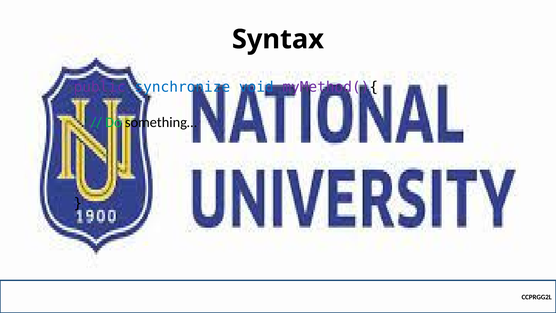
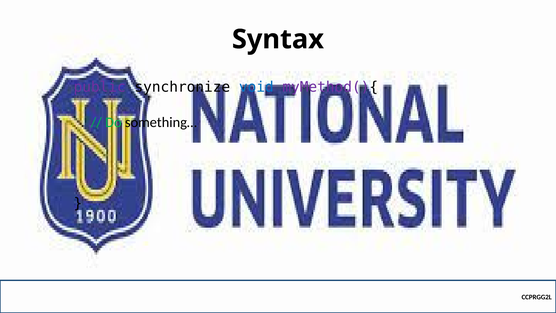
synchronize colour: blue -> black
